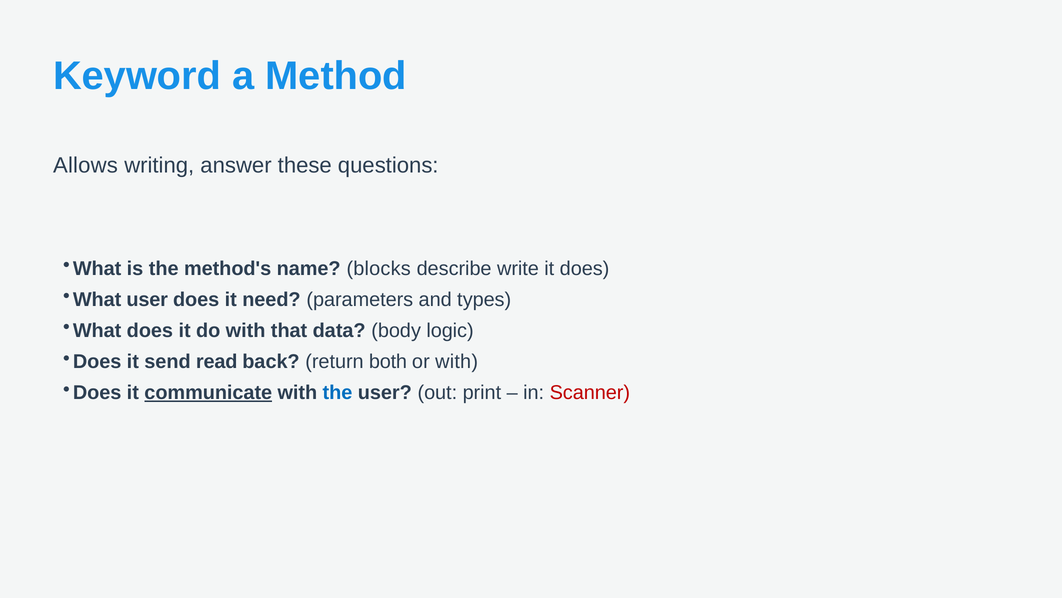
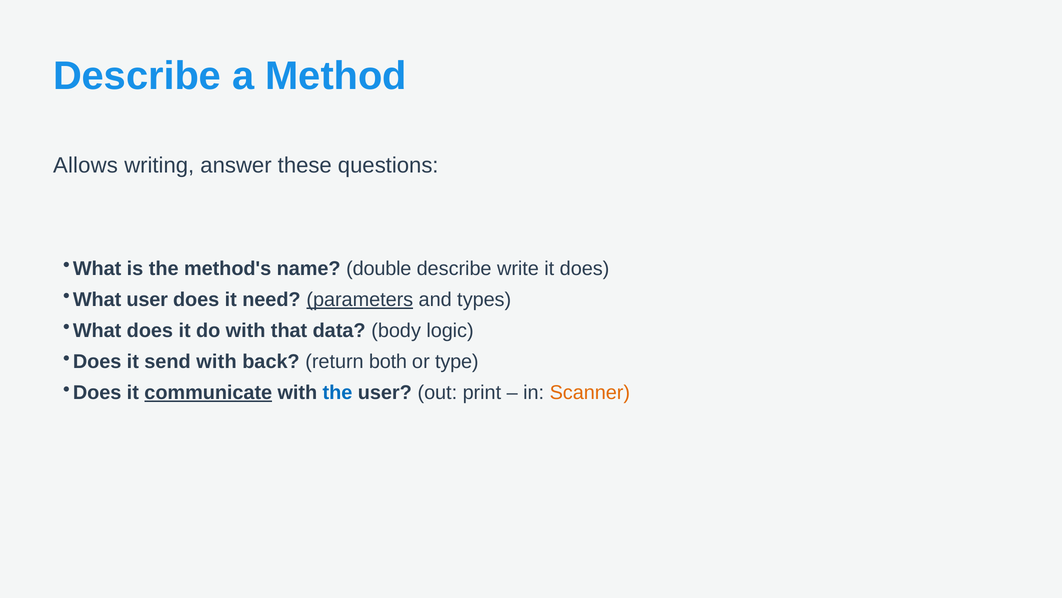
Keyword at (137, 76): Keyword -> Describe
blocks: blocks -> double
parameters underline: none -> present
send read: read -> with
or with: with -> type
Scanner colour: red -> orange
